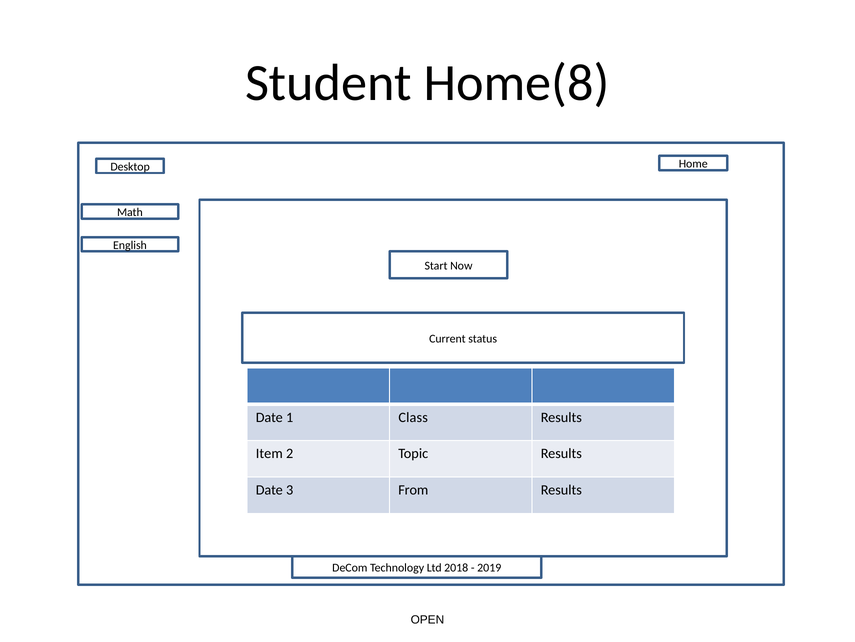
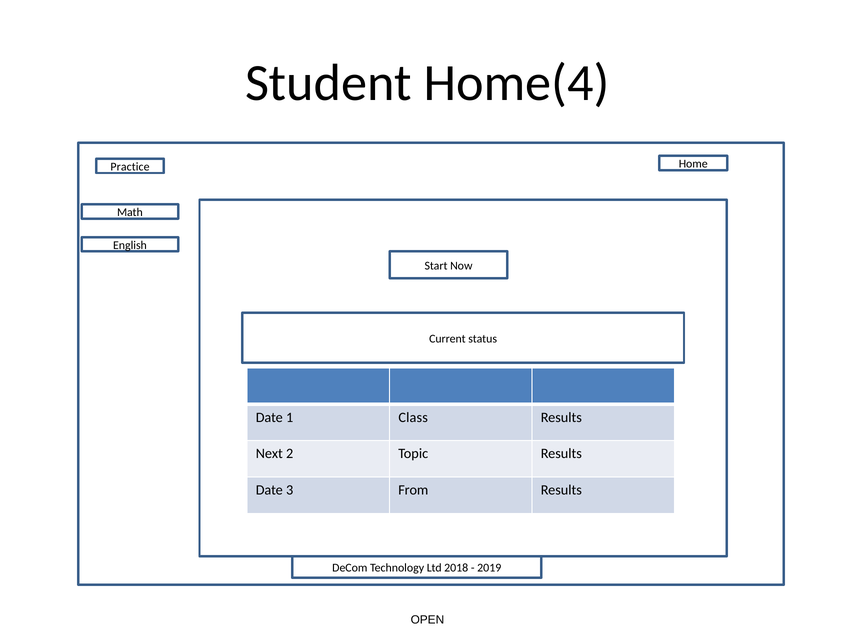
Home(8: Home(8 -> Home(4
Desktop: Desktop -> Practice
Item: Item -> Next
